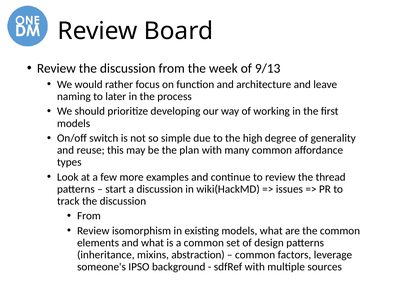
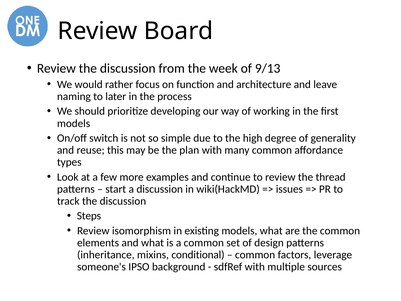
From at (89, 216): From -> Steps
abstraction: abstraction -> conditional
